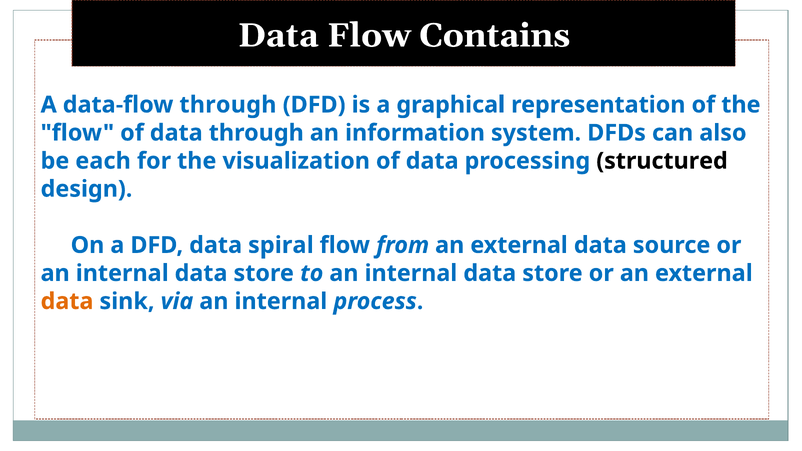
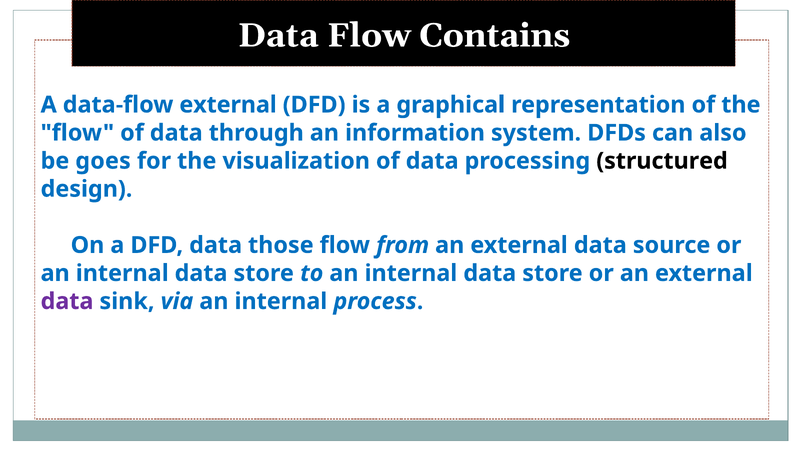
data-flow through: through -> external
each: each -> goes
spiral: spiral -> those
data at (67, 301) colour: orange -> purple
